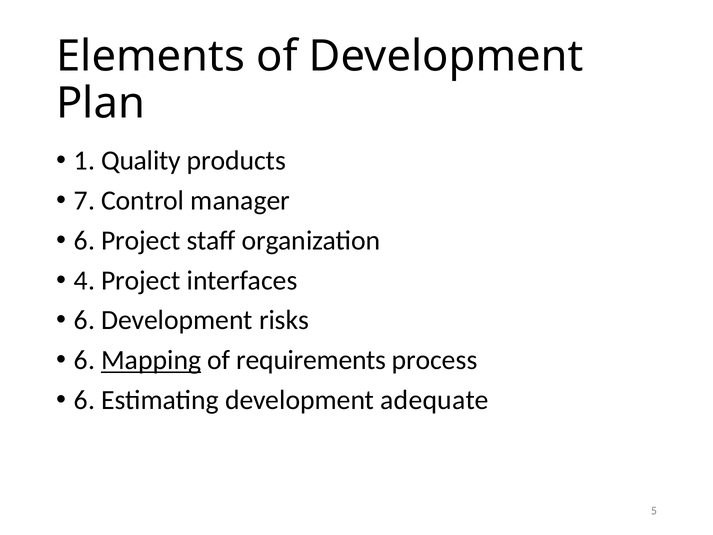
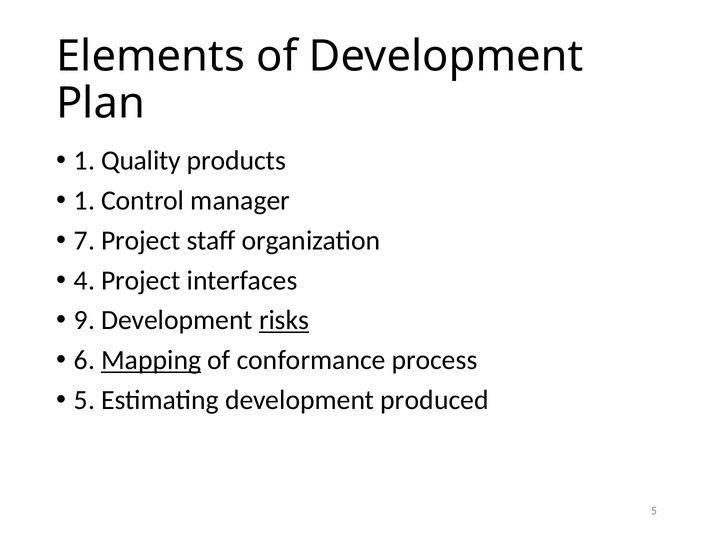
7 at (84, 201): 7 -> 1
6 at (84, 240): 6 -> 7
6 at (84, 320): 6 -> 9
risks underline: none -> present
requirements: requirements -> conformance
6 at (84, 400): 6 -> 5
adequate: adequate -> produced
